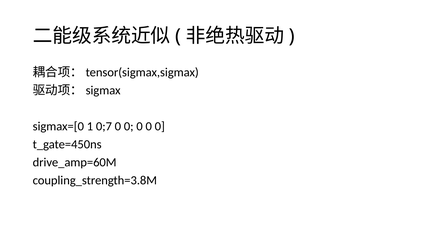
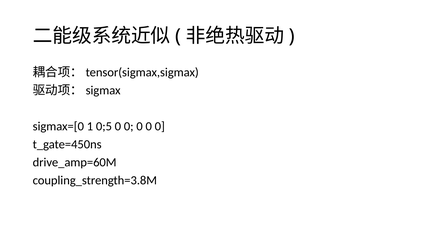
0;7: 0;7 -> 0;5
